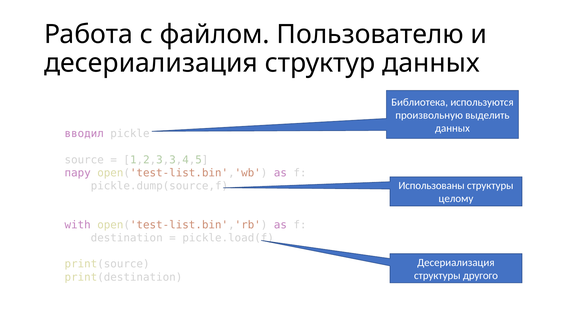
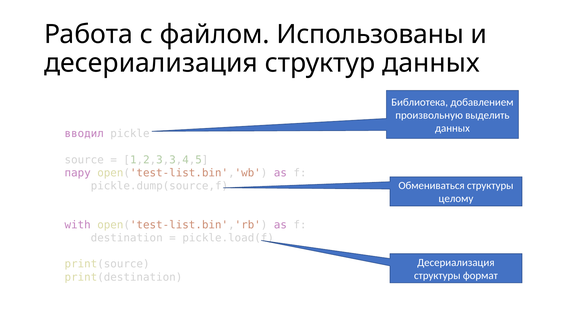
Пользователю: Пользователю -> Использованы
используются: используются -> добавлением
Использованы: Использованы -> Обмениваться
другого: другого -> формат
